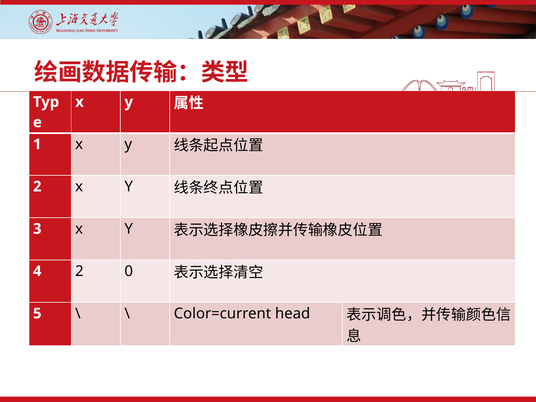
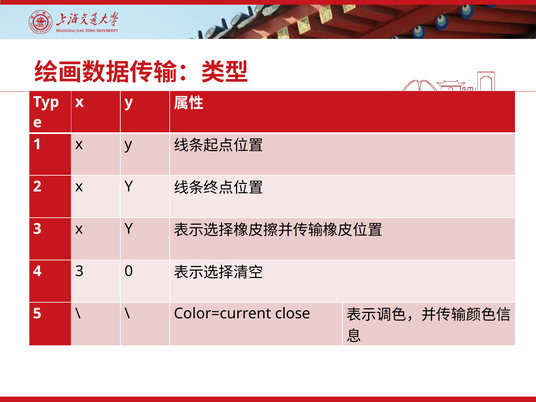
4 2: 2 -> 3
head: head -> close
